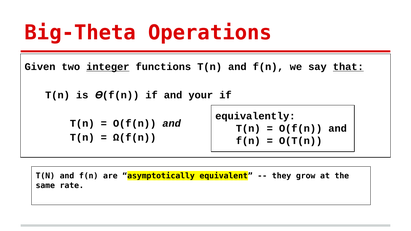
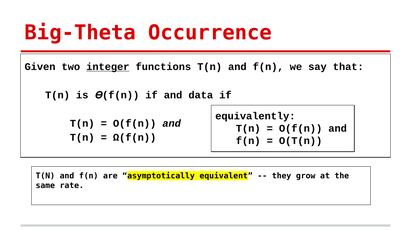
Operations: Operations -> Occurrence
that underline: present -> none
your: your -> data
